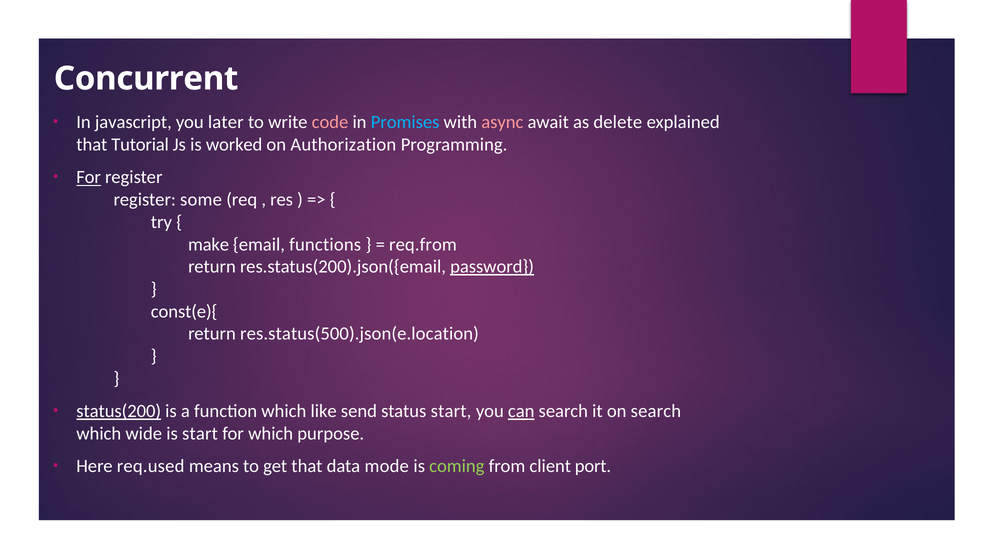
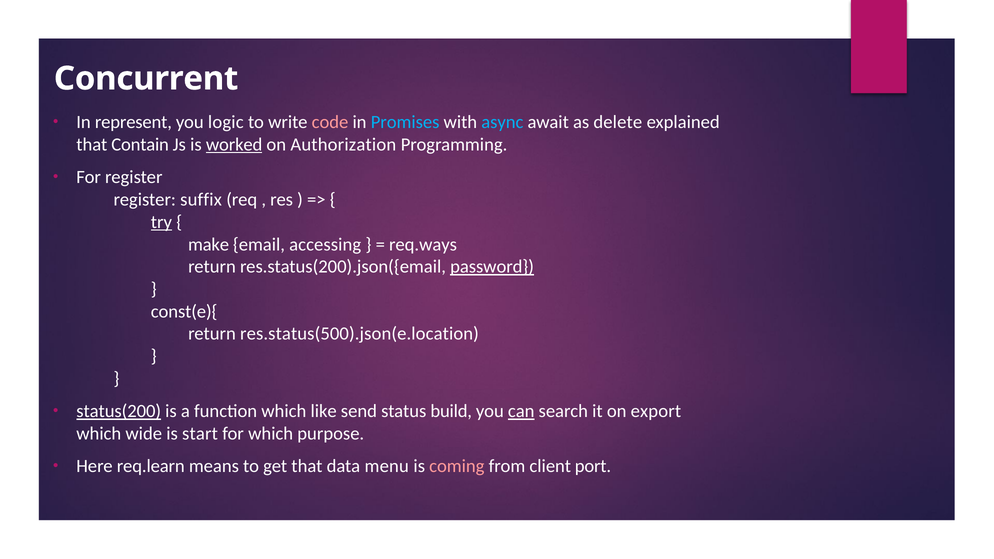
javascript: javascript -> represent
later: later -> logic
async colour: pink -> light blue
Tutorial: Tutorial -> Contain
worked underline: none -> present
For at (89, 177) underline: present -> none
some: some -> suffix
try underline: none -> present
functions: functions -> accessing
req.from: req.from -> req.ways
status start: start -> build
on search: search -> export
req.used: req.used -> req.learn
mode: mode -> menu
coming colour: light green -> pink
